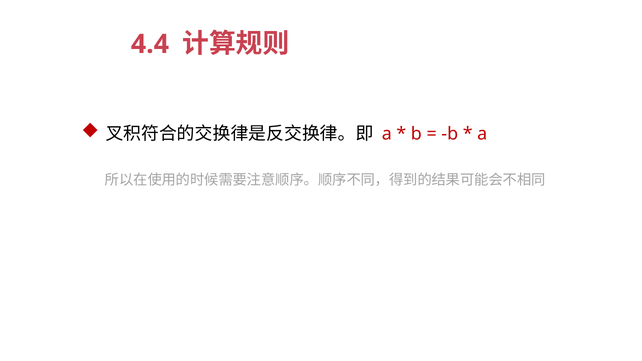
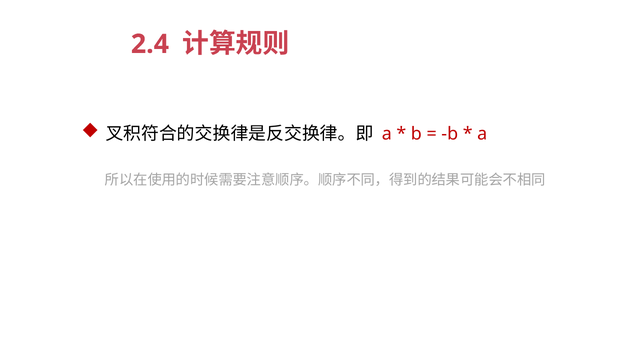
4.4: 4.4 -> 2.4
